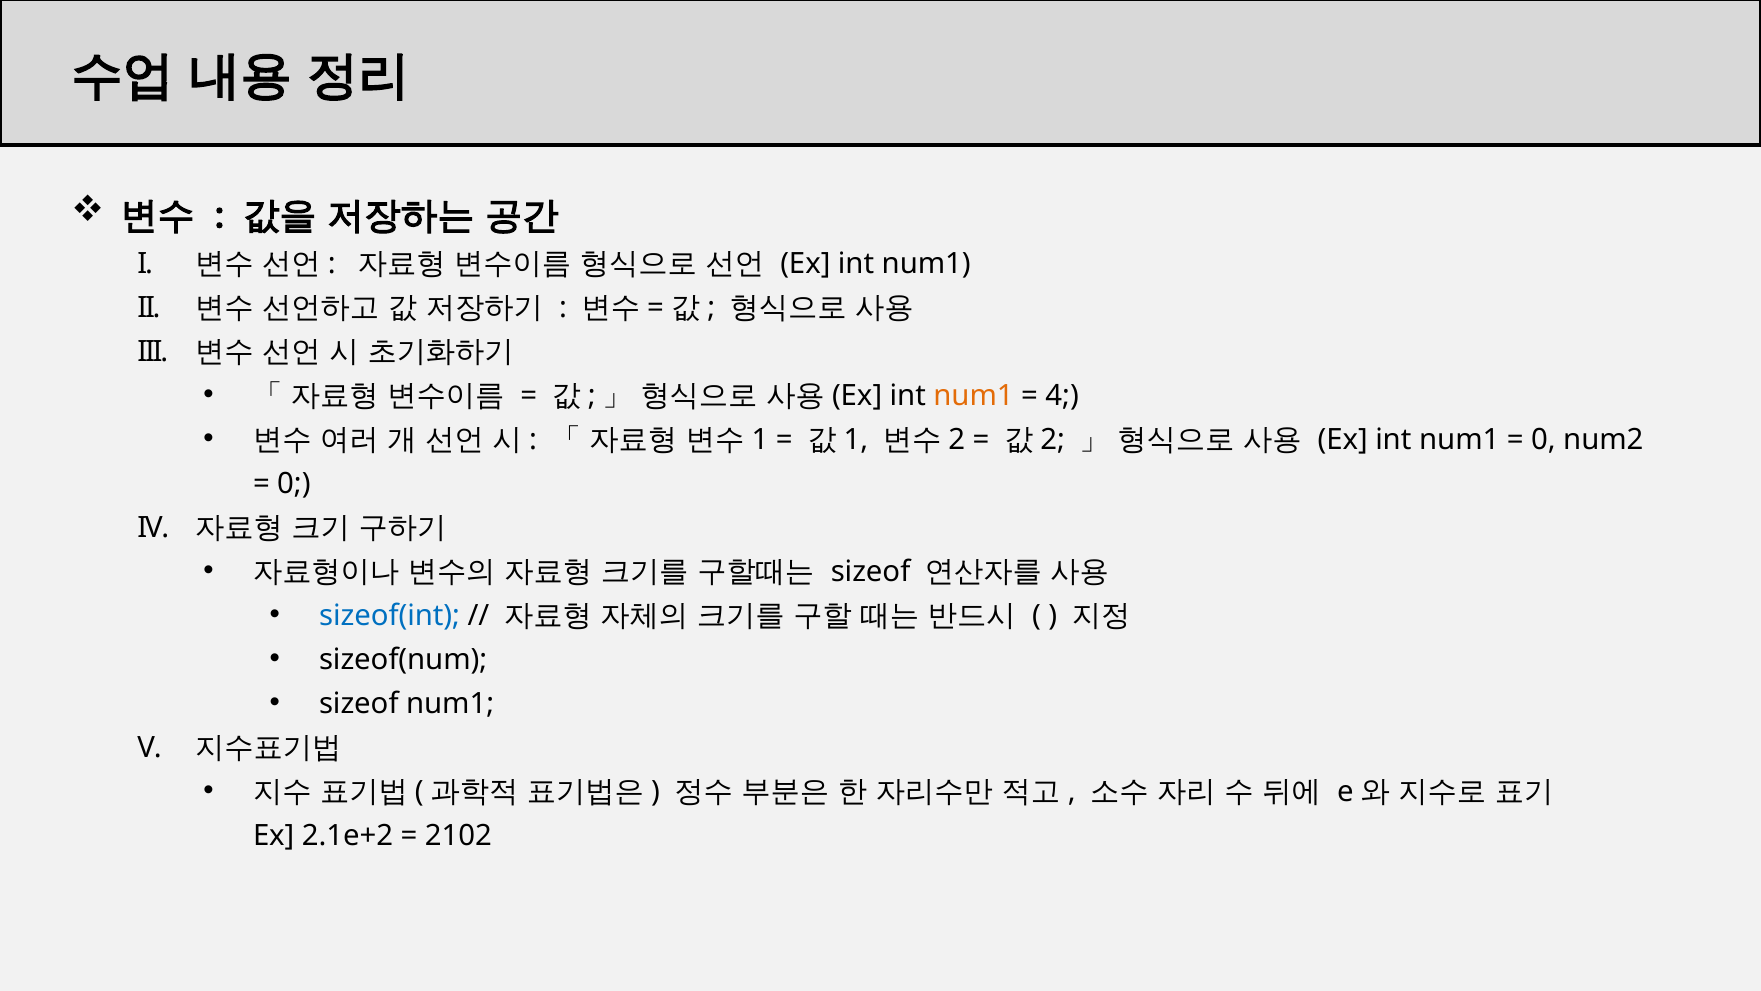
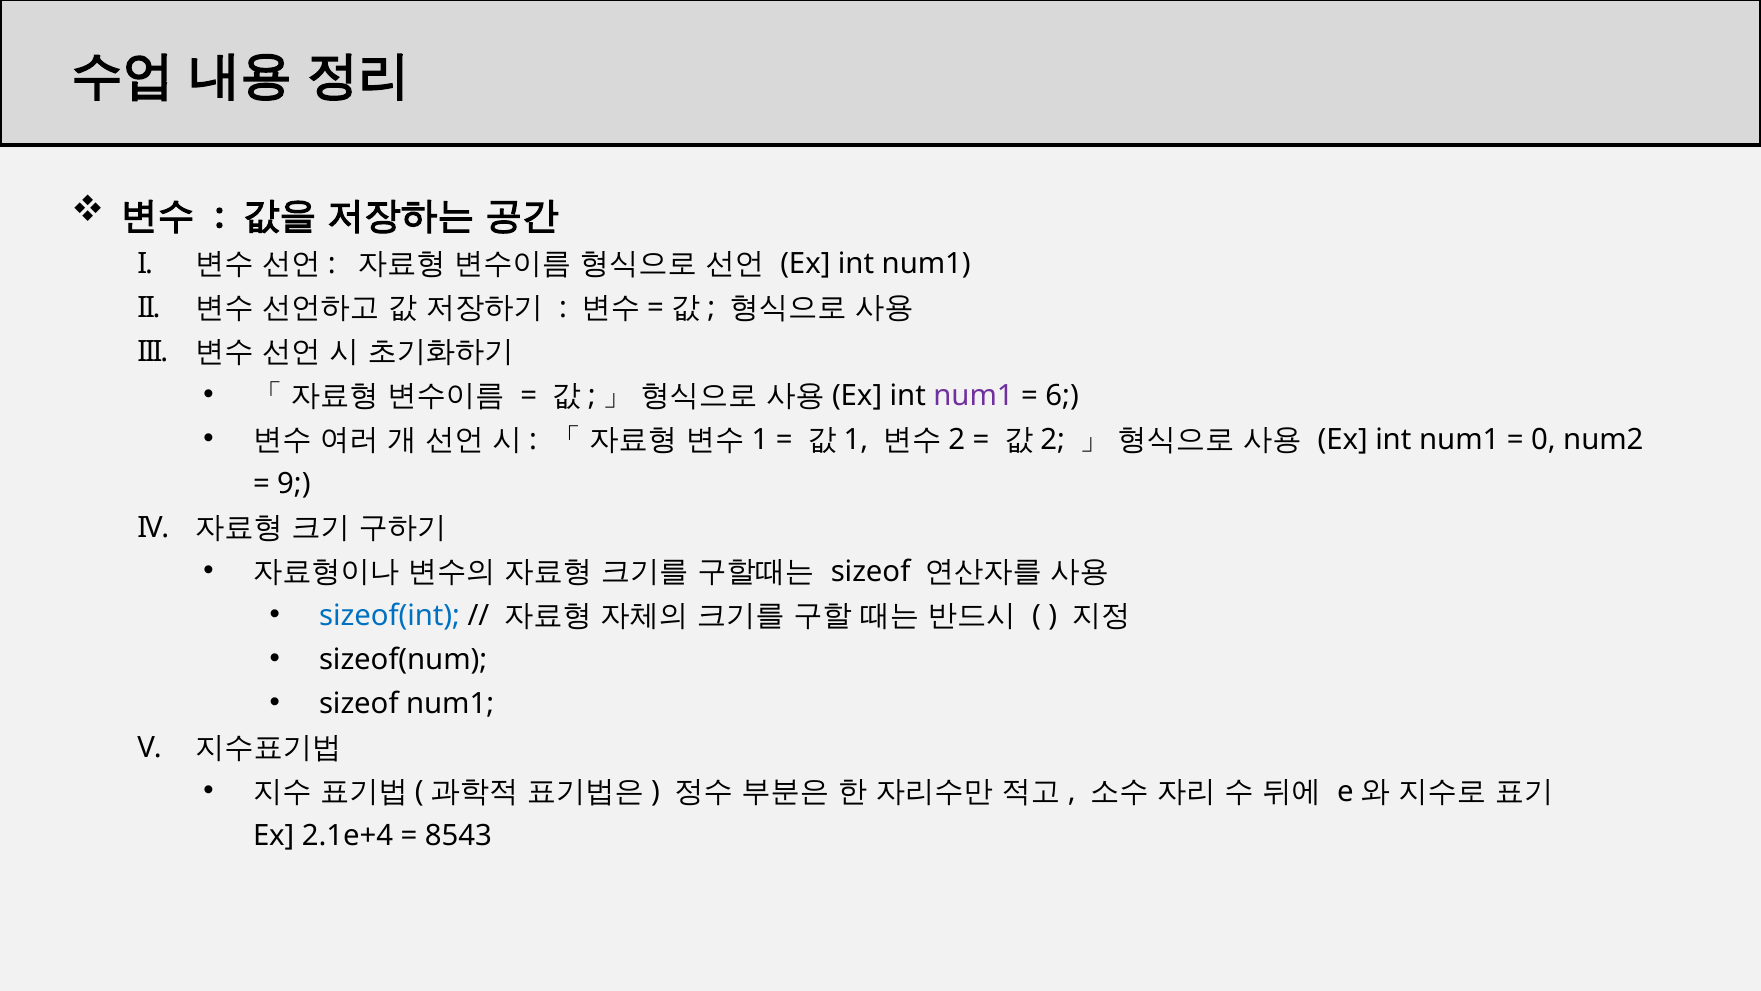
num1 at (974, 395) colour: orange -> purple
4: 4 -> 6
0 at (294, 483): 0 -> 9
2.1e+2: 2.1e+2 -> 2.1e+4
2102: 2102 -> 8543
